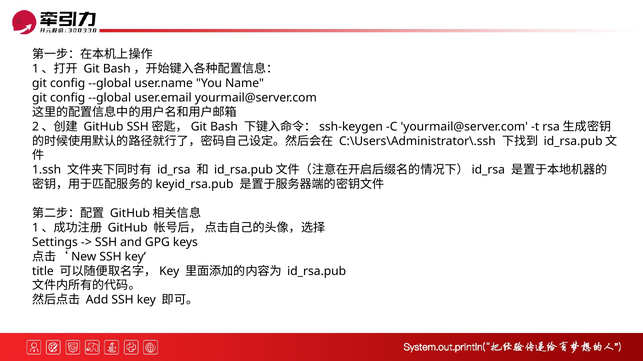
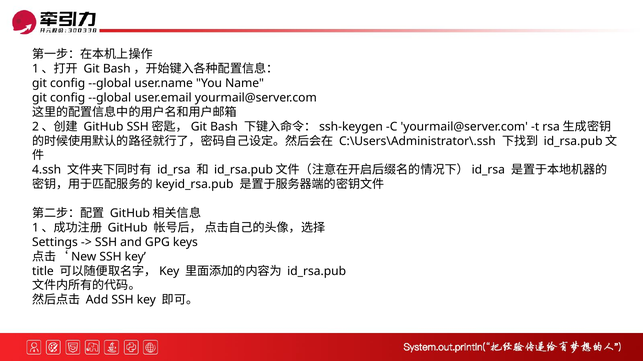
1.ssh: 1.ssh -> 4.ssh
